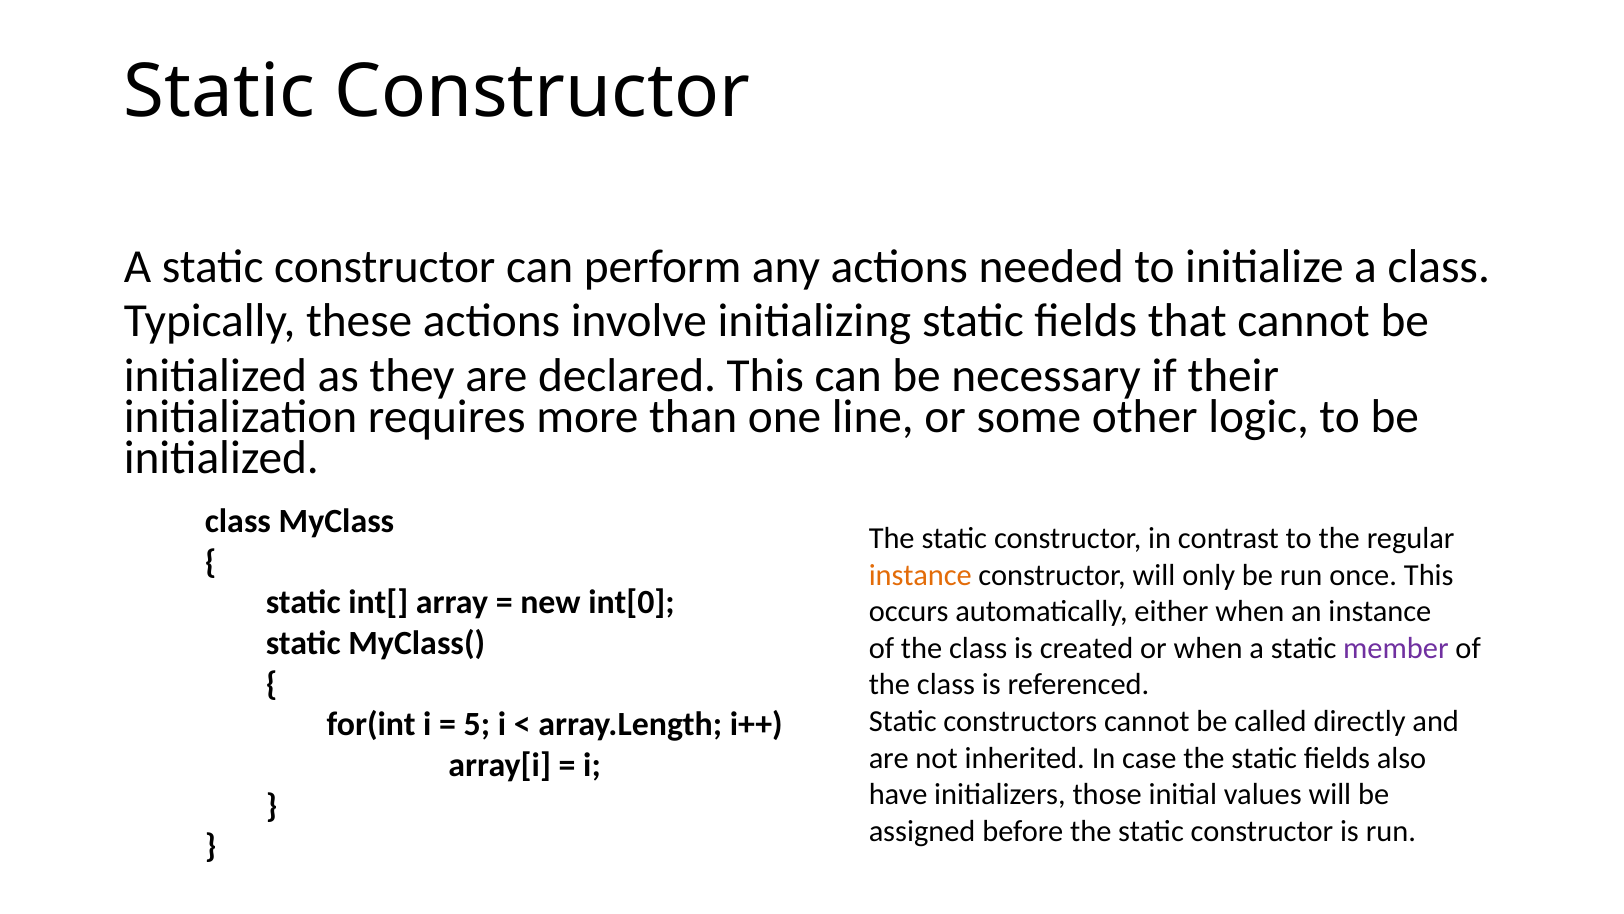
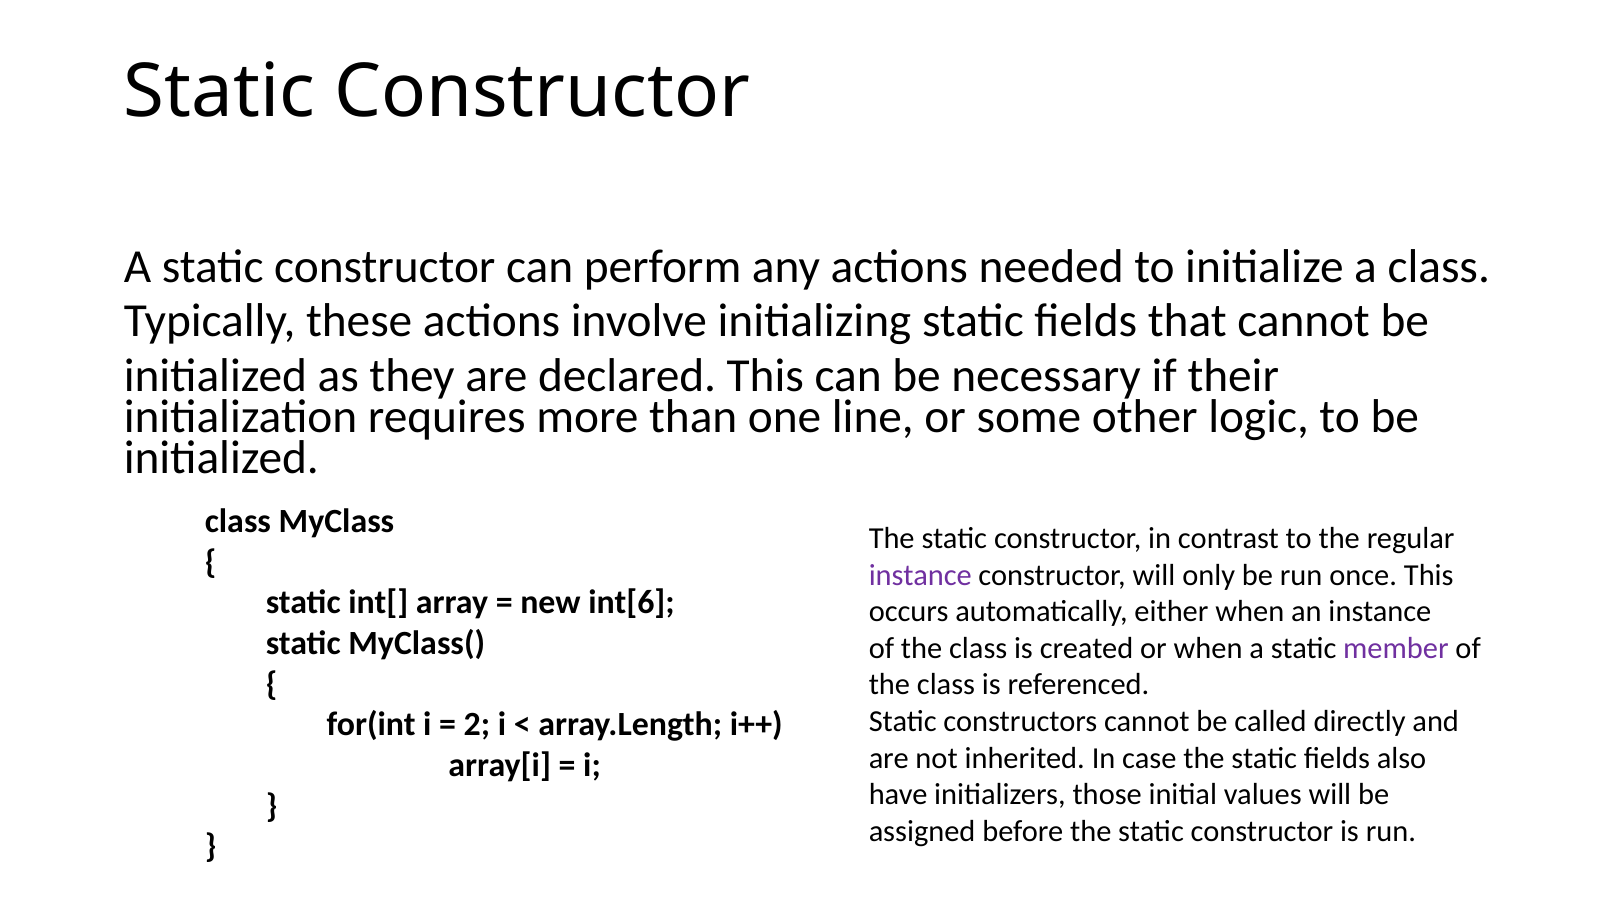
instance at (920, 575) colour: orange -> purple
int[0: int[0 -> int[6
5: 5 -> 2
